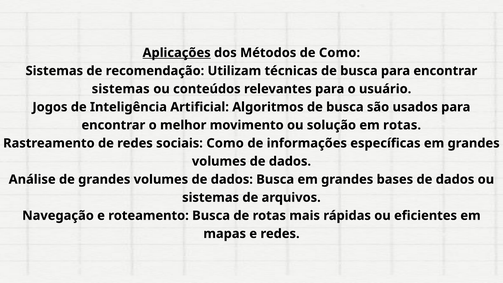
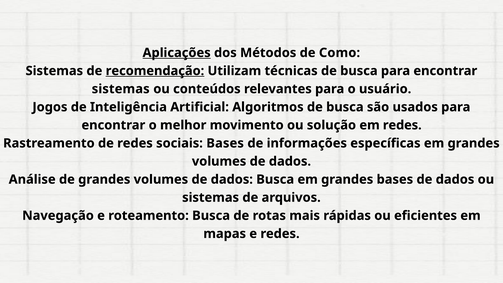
recomendação underline: none -> present
em rotas: rotas -> redes
sociais Como: Como -> Bases
